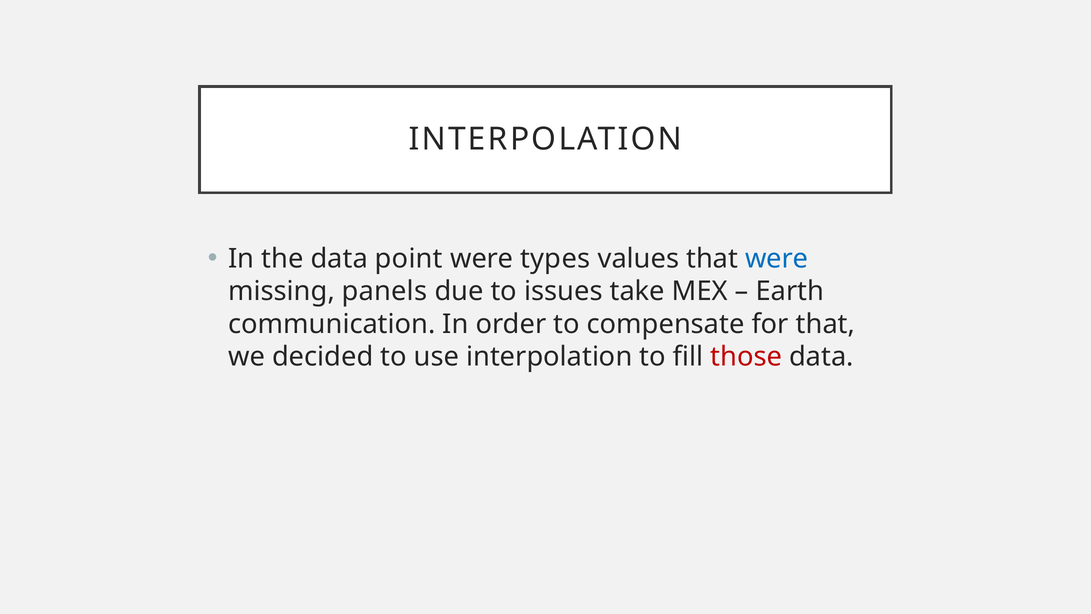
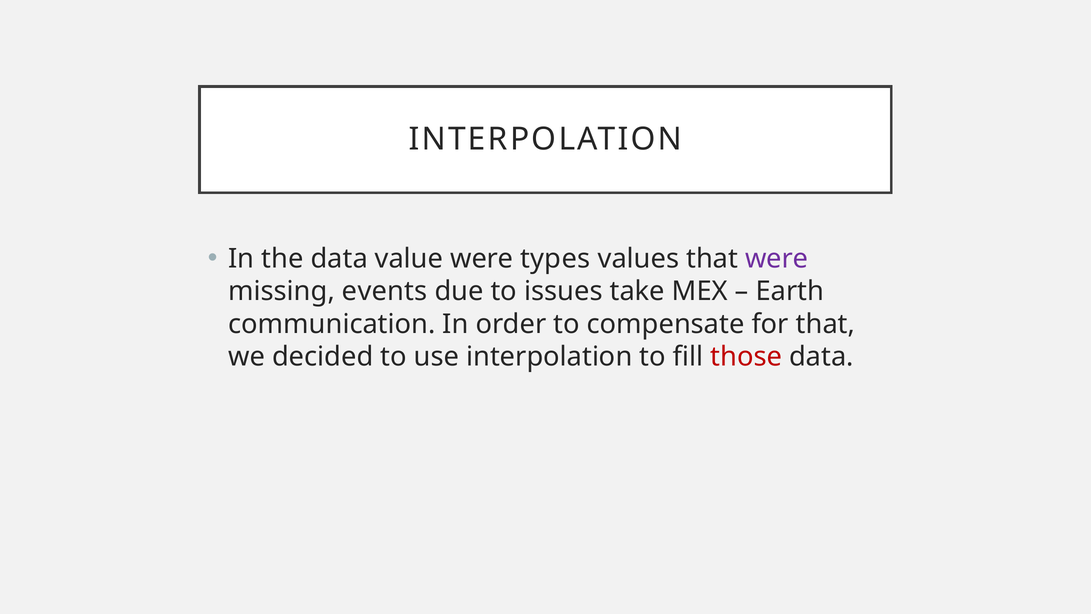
point: point -> value
were at (777, 258) colour: blue -> purple
panels: panels -> events
